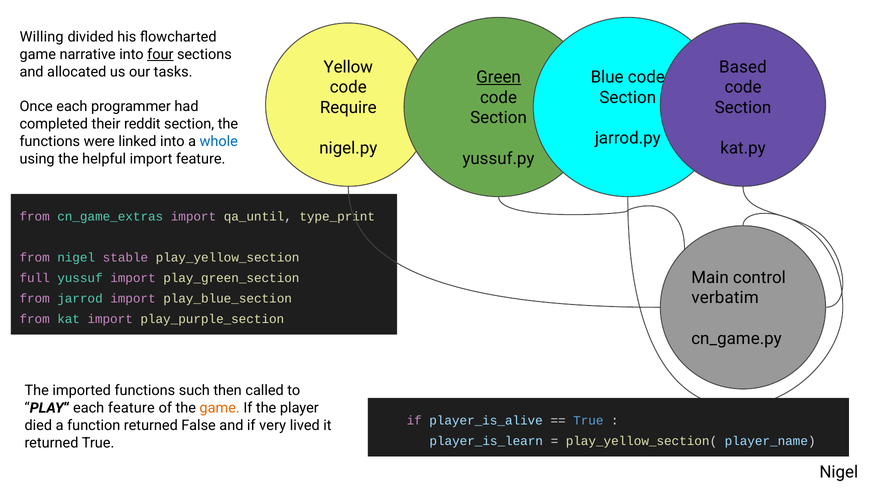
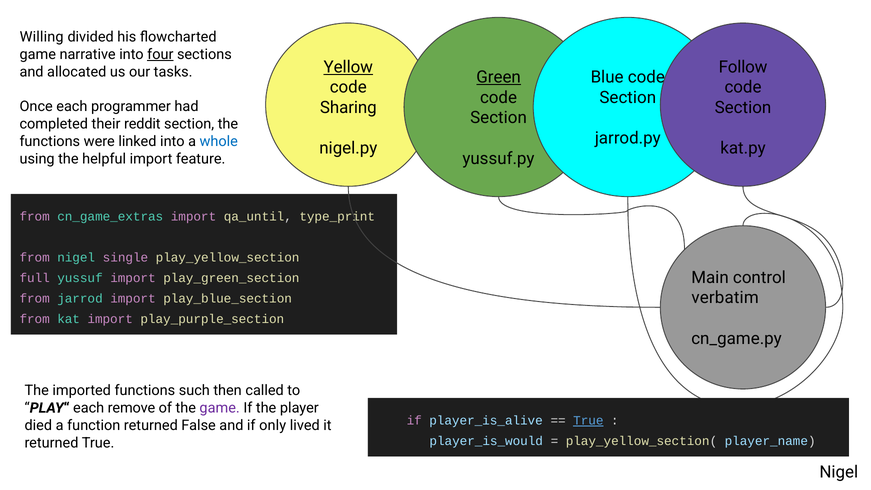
Yellow underline: none -> present
Based: Based -> Follow
Require: Require -> Sharing
stable: stable -> single
each feature: feature -> remove
game at (220, 408) colour: orange -> purple
True at (588, 420) underline: none -> present
very: very -> only
player_is_learn: player_is_learn -> player_is_would
